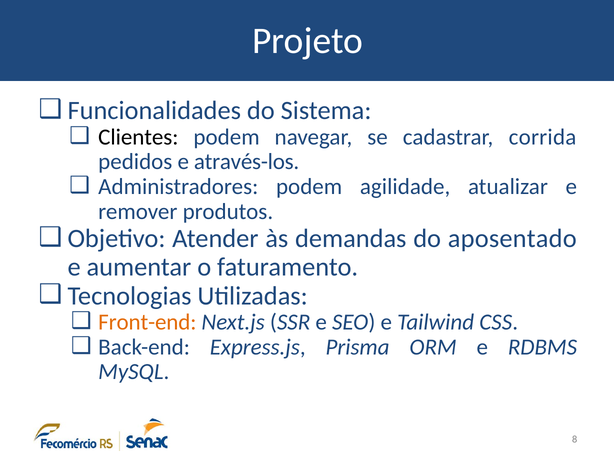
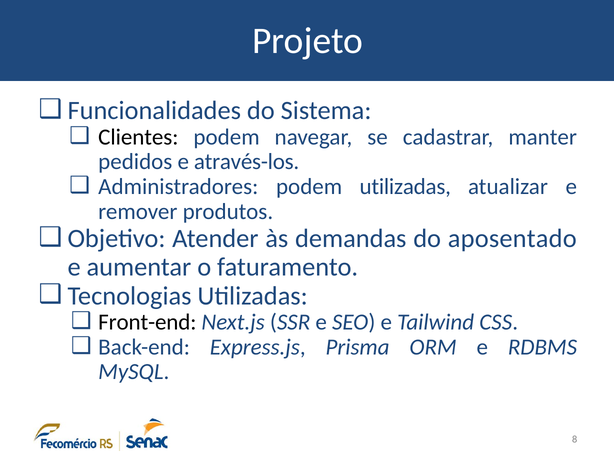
corrida: corrida -> manter
podem agilidade: agilidade -> utilizadas
Front-end colour: orange -> black
